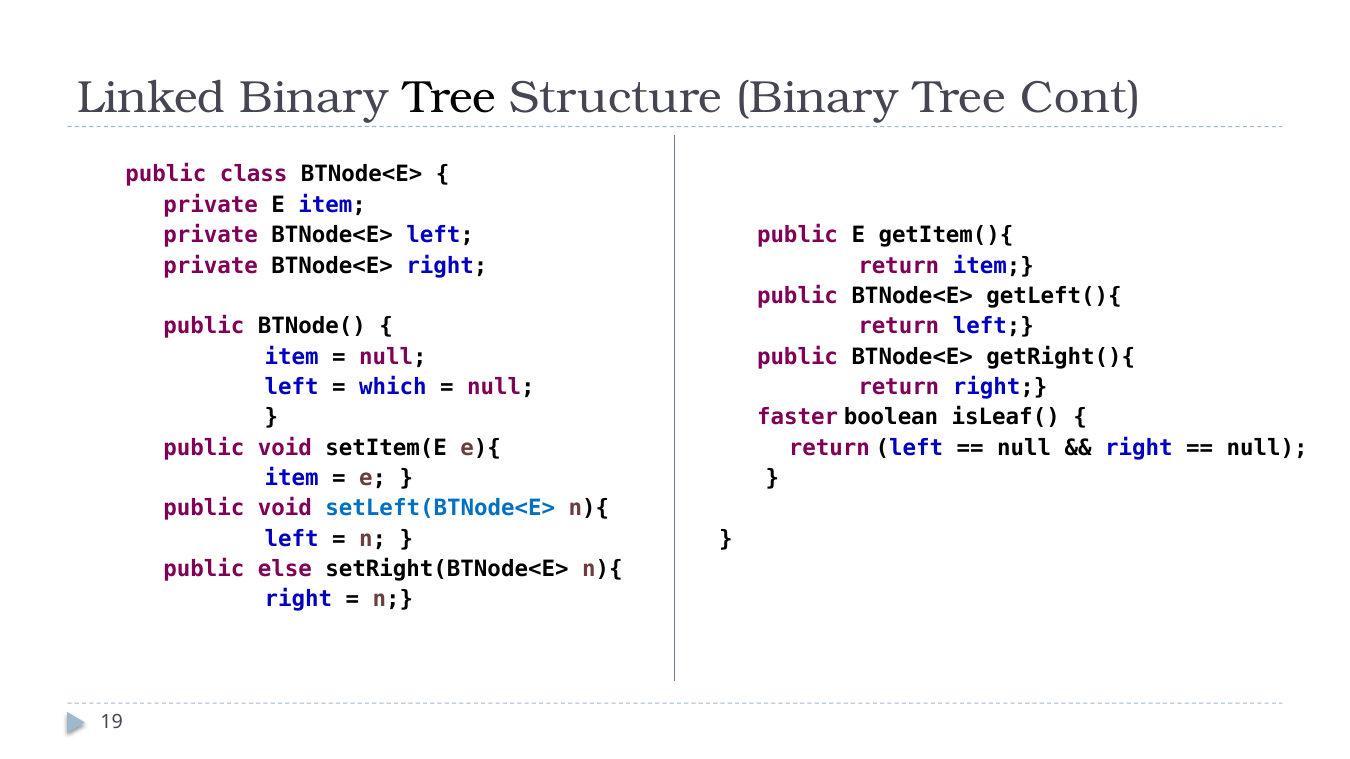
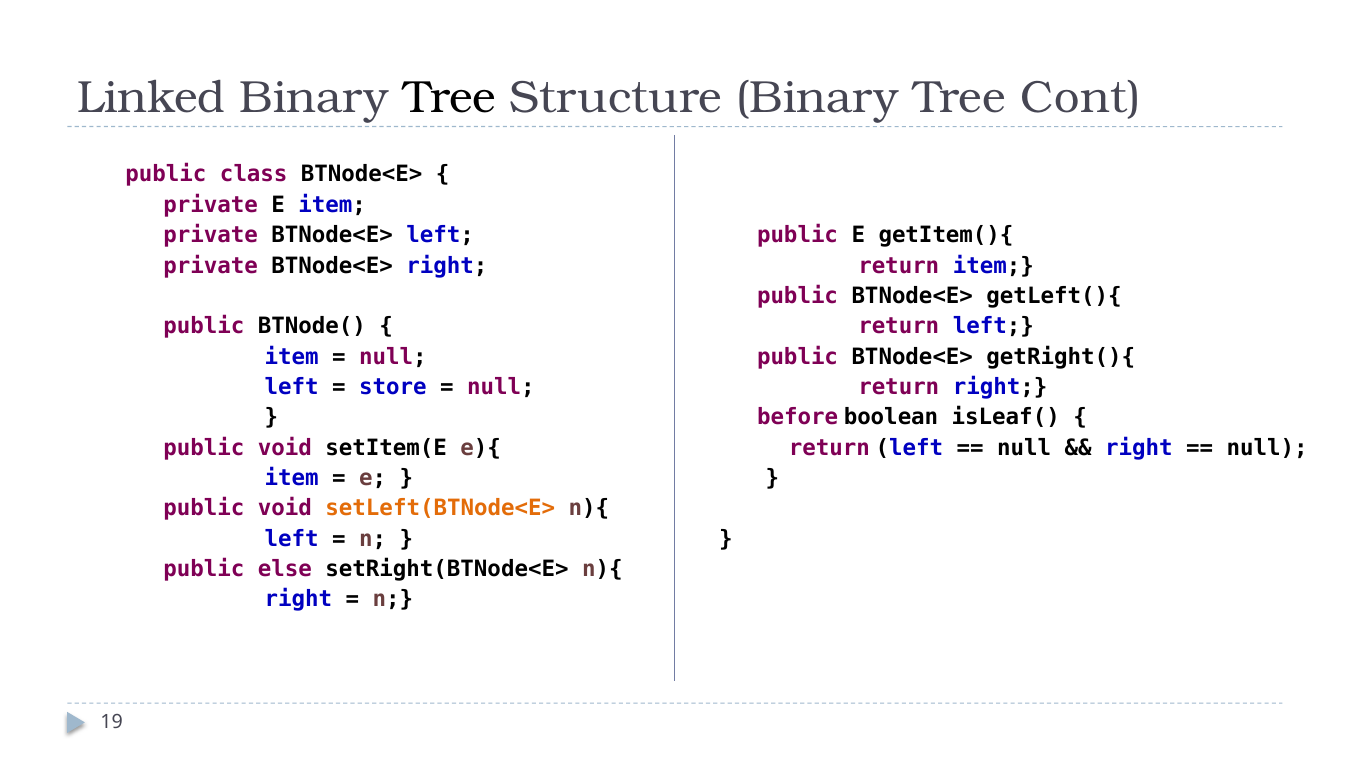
which: which -> store
faster: faster -> before
setLeft(BTNode<E> colour: blue -> orange
